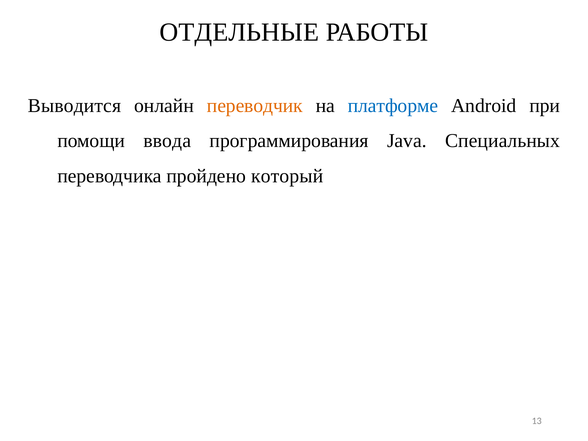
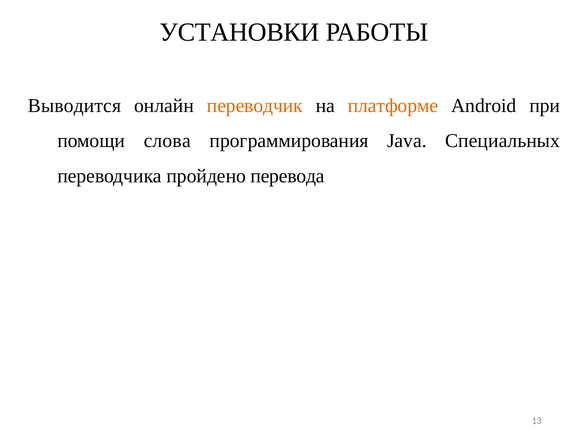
ОТДЕЛЬНЫЕ: ОТДЕЛЬНЫЕ -> УСТАНОВКИ
платформе colour: blue -> orange
ввода: ввода -> слова
который: который -> перевода
